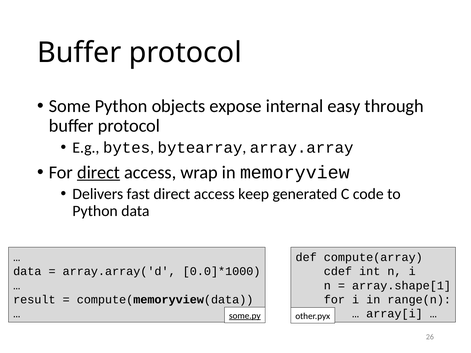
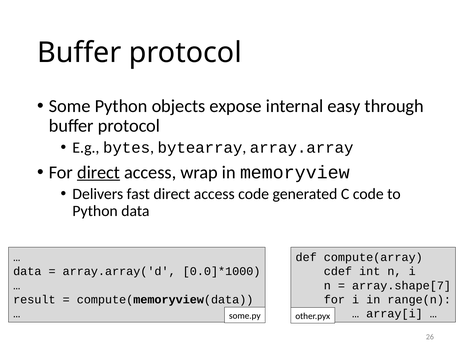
access keep: keep -> code
array.shape[1: array.shape[1 -> array.shape[7
some.py underline: present -> none
